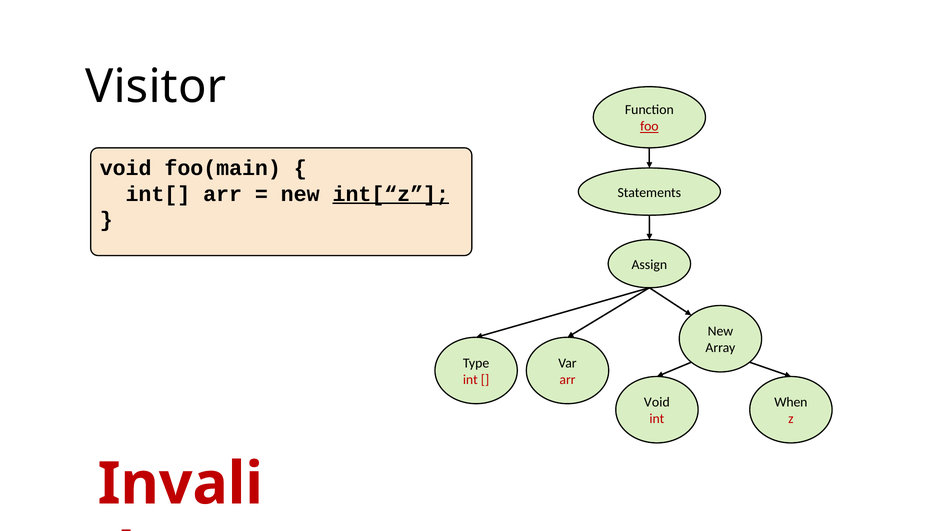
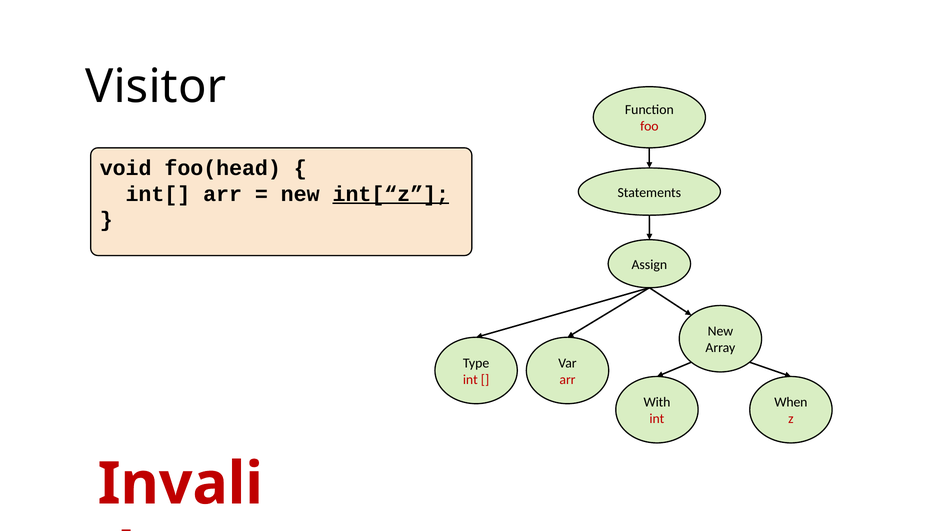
foo underline: present -> none
foo(main: foo(main -> foo(head
Void at (657, 402): Void -> With
